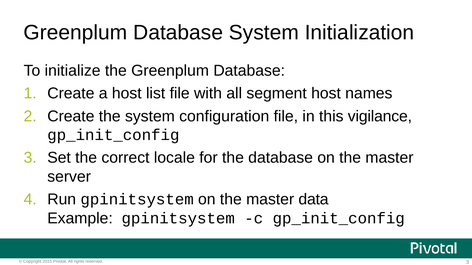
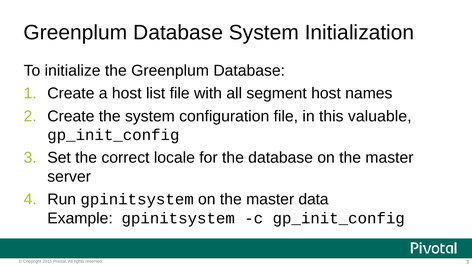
vigilance: vigilance -> valuable
